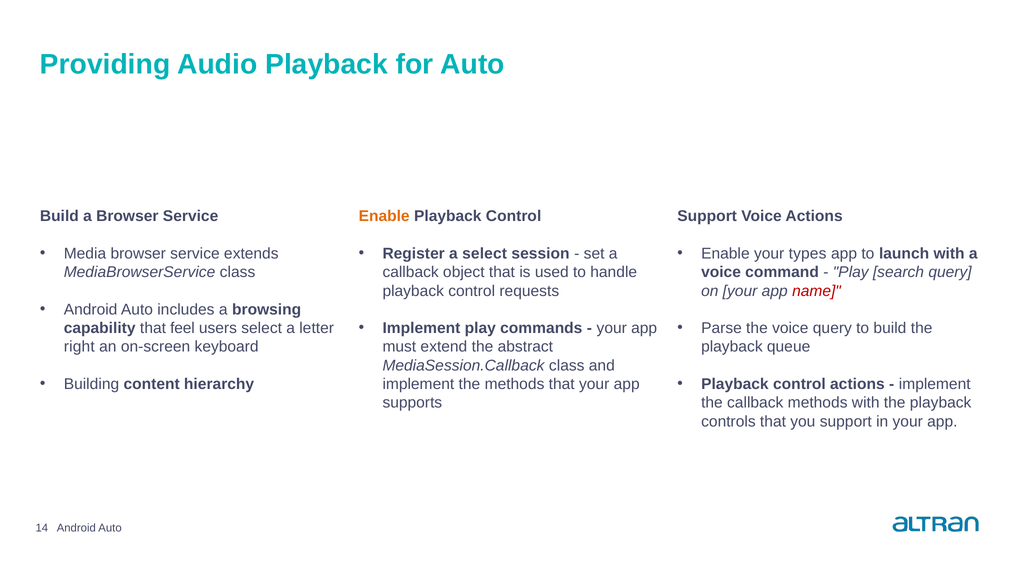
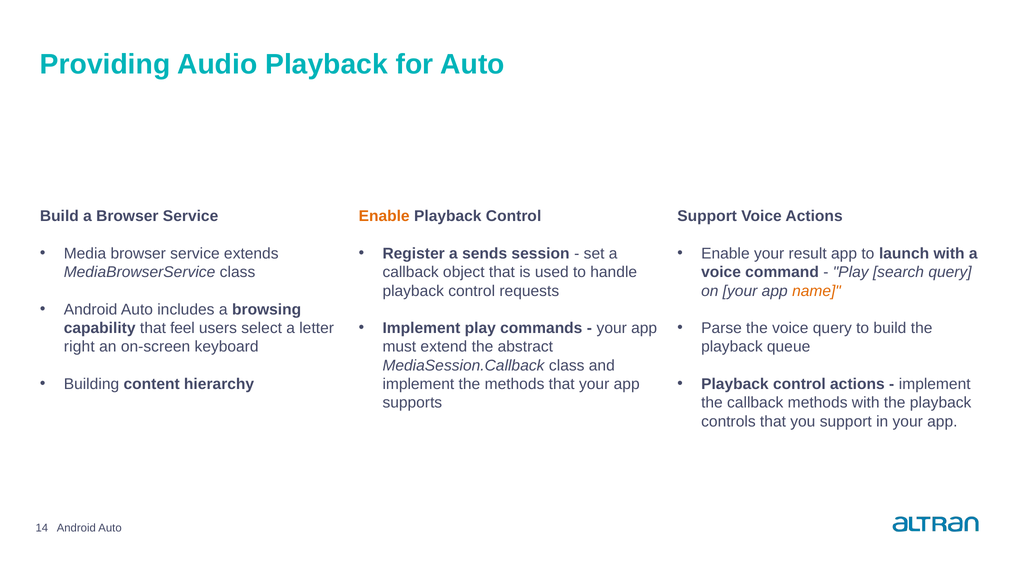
a select: select -> sends
types: types -> result
name colour: red -> orange
